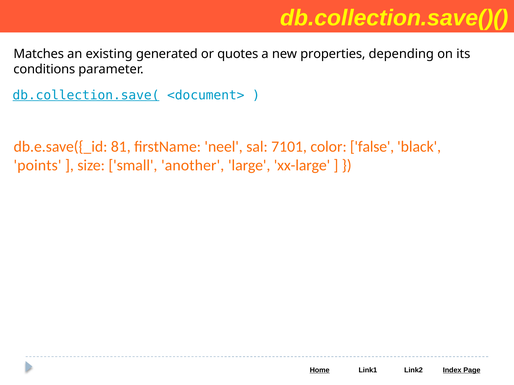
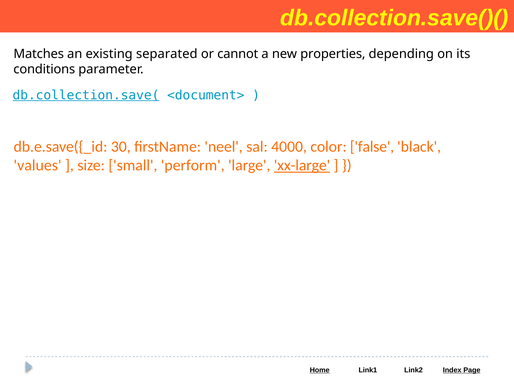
generated: generated -> separated
quotes: quotes -> cannot
81: 81 -> 30
7101: 7101 -> 4000
points: points -> values
another: another -> perform
xx-large underline: none -> present
